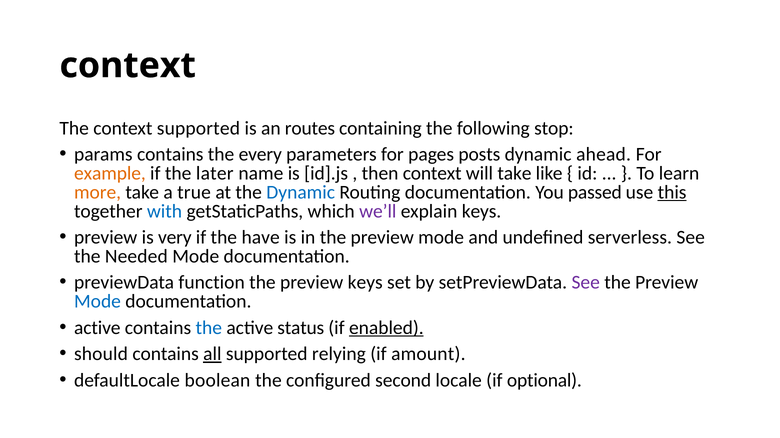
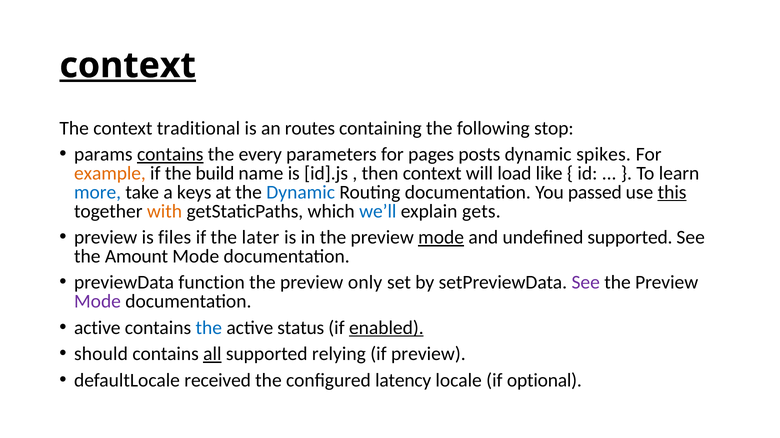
context at (128, 66) underline: none -> present
context supported: supported -> traditional
contains at (170, 155) underline: none -> present
ahead: ahead -> spikes
later: later -> build
will take: take -> load
more colour: orange -> blue
true: true -> keys
with colour: blue -> orange
we’ll colour: purple -> blue
explain keys: keys -> gets
very: very -> files
have: have -> later
mode at (441, 238) underline: none -> present
undefined serverless: serverless -> supported
Needed: Needed -> Amount
preview keys: keys -> only
Mode at (98, 302) colour: blue -> purple
if amount: amount -> preview
boolean: boolean -> received
second: second -> latency
